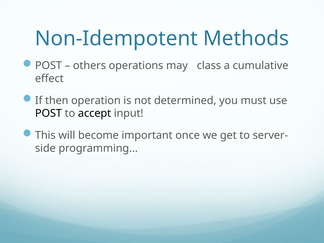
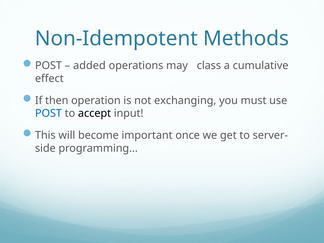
others: others -> added
determined: determined -> exchanging
POST at (48, 113) colour: black -> blue
